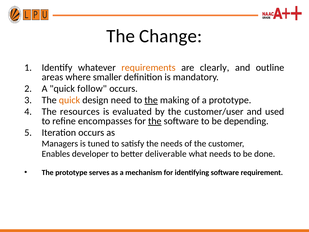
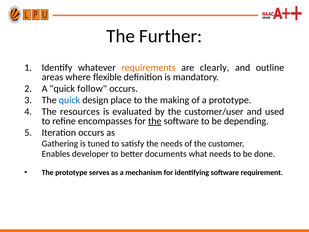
Change: Change -> Further
smaller: smaller -> flexible
quick at (69, 100) colour: orange -> blue
need: need -> place
the at (151, 100) underline: present -> none
Managers: Managers -> Gathering
deliverable: deliverable -> documents
